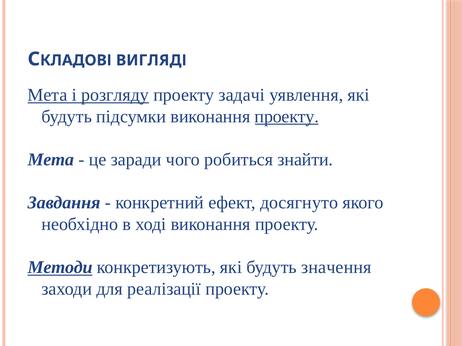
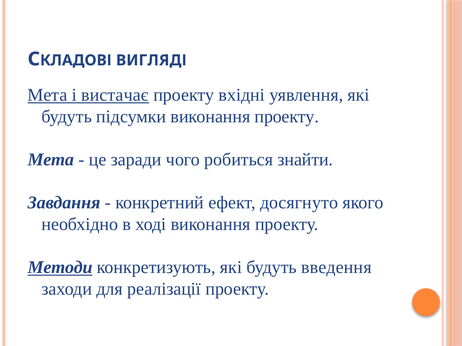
розгляду: розгляду -> вистачає
задачі: задачі -> вхідні
проекту at (287, 117) underline: present -> none
значення: значення -> введення
